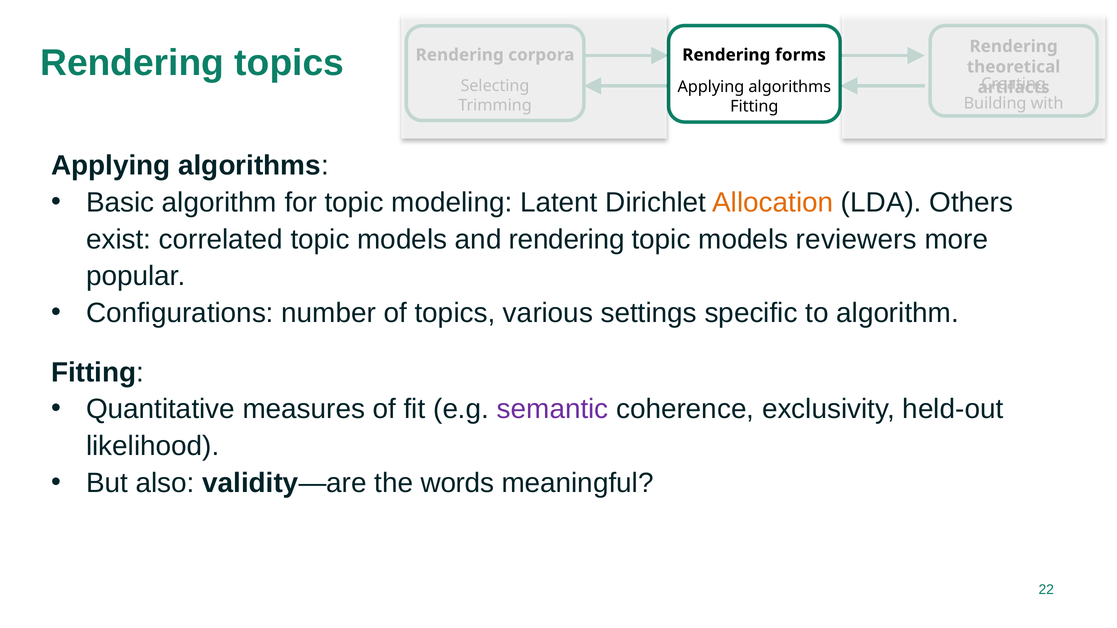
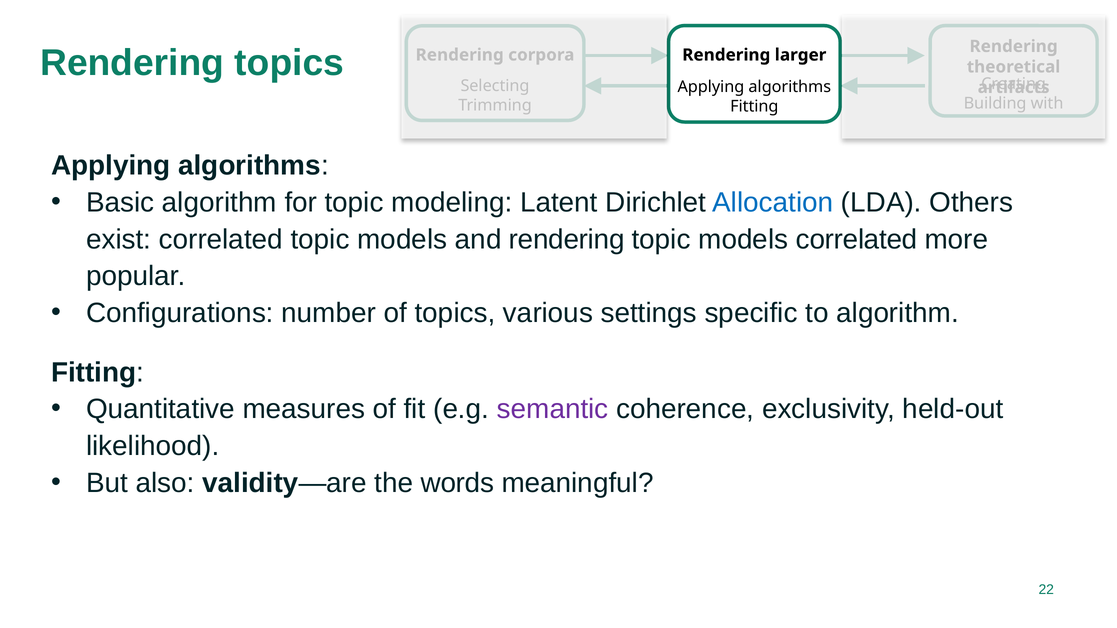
forms: forms -> larger
Allocation colour: orange -> blue
models reviewers: reviewers -> correlated
